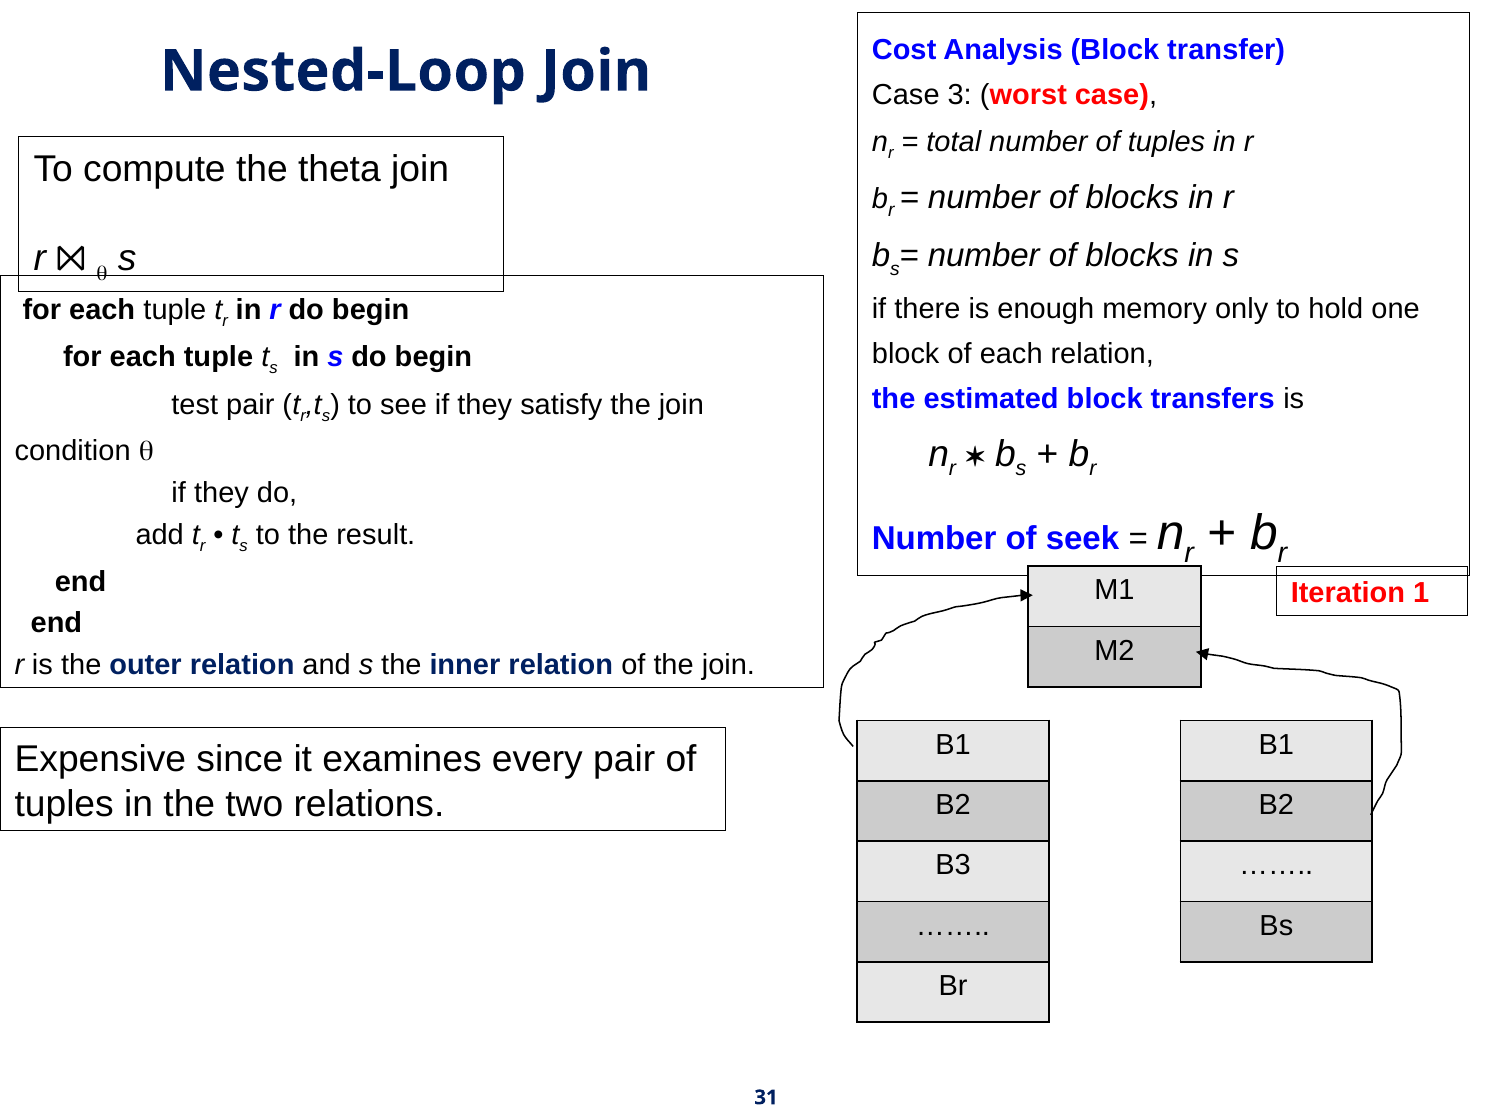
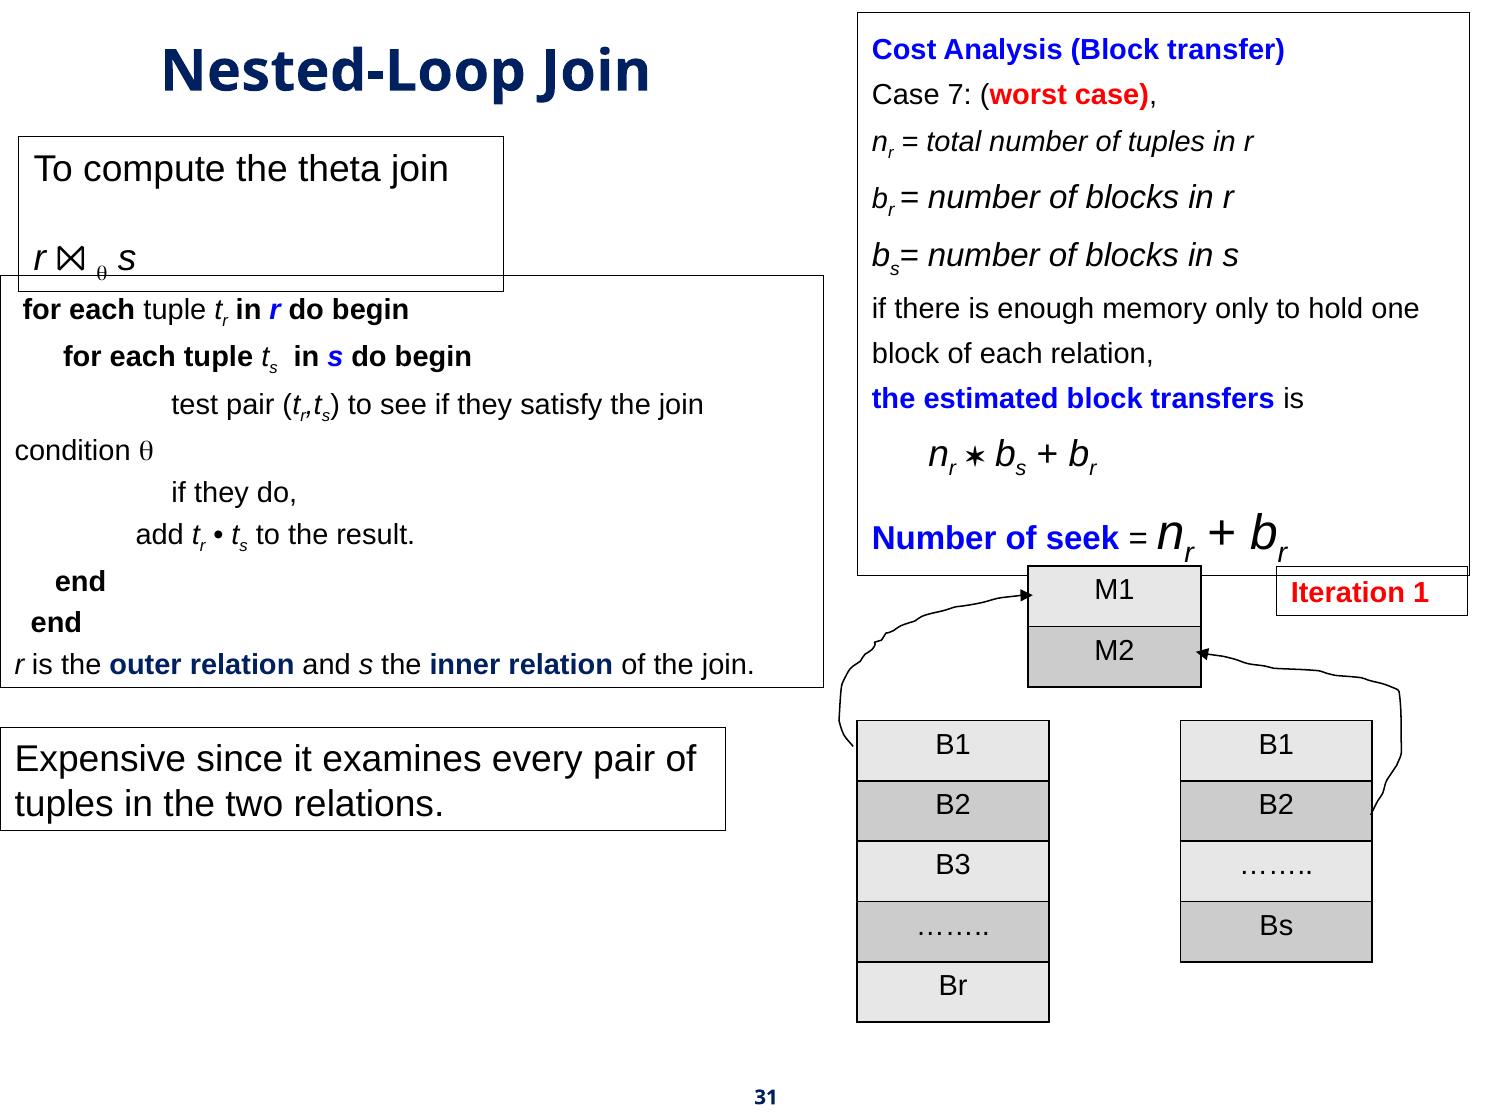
3: 3 -> 7
